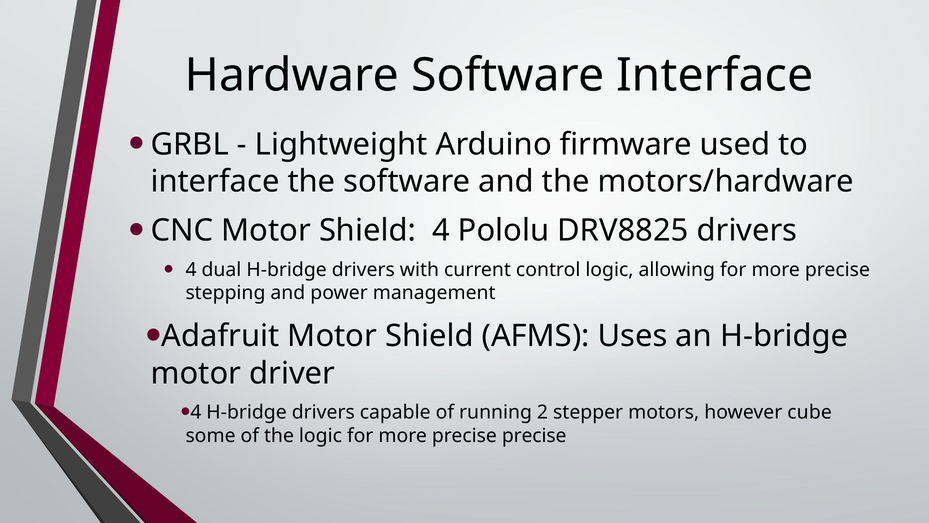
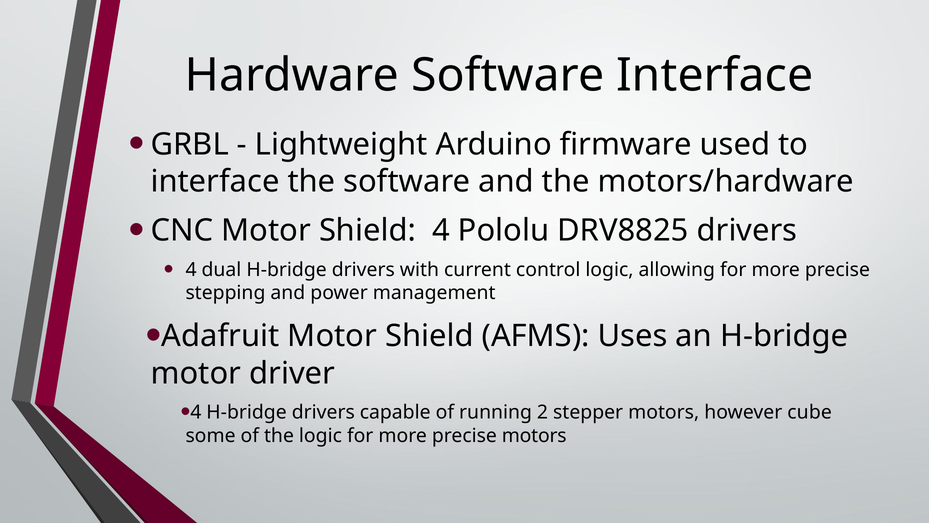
precise precise: precise -> motors
